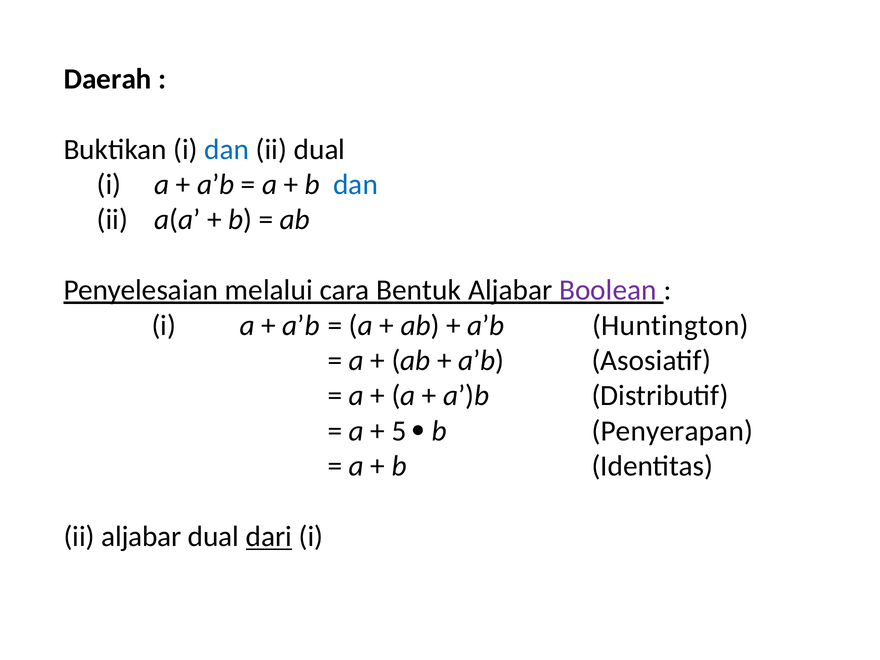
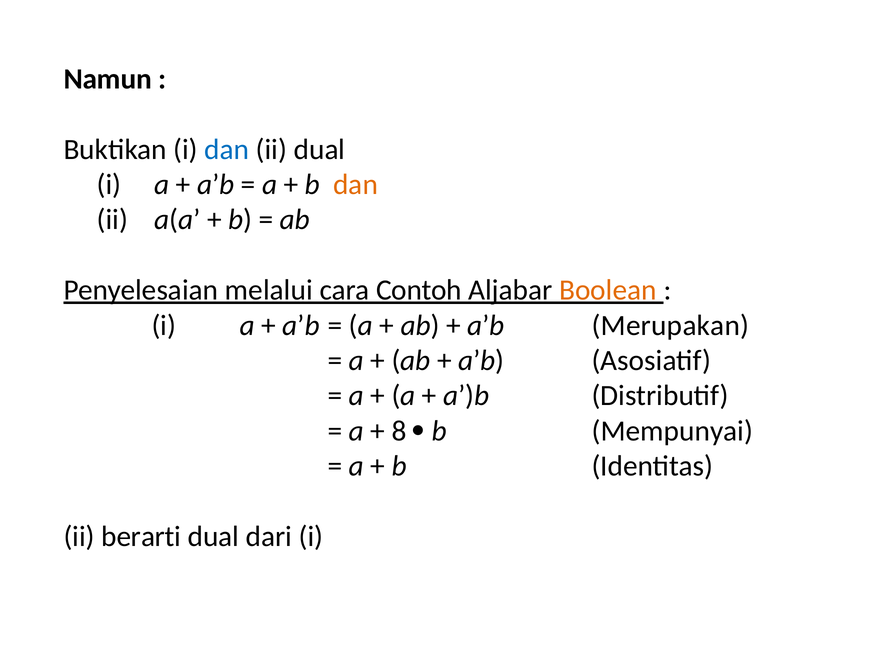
Daerah: Daerah -> Namun
dan at (355, 185) colour: blue -> orange
Bentuk: Bentuk -> Contoh
Boolean colour: purple -> orange
Huntington: Huntington -> Merupakan
5: 5 -> 8
Penyerapan: Penyerapan -> Mempunyai
ii aljabar: aljabar -> berarti
dari underline: present -> none
